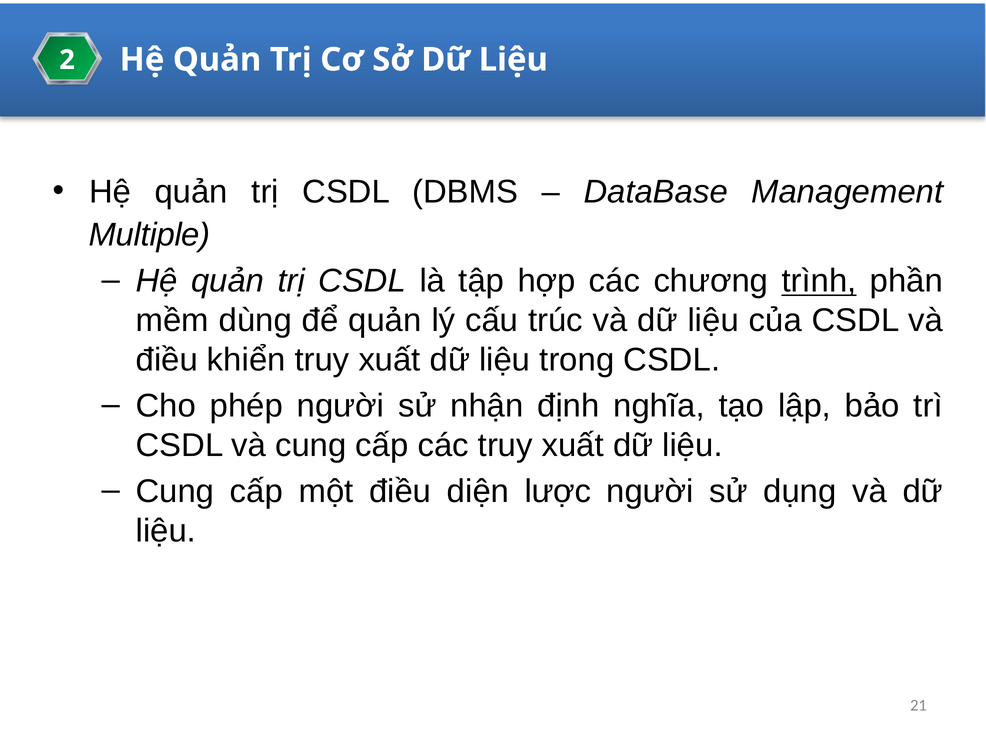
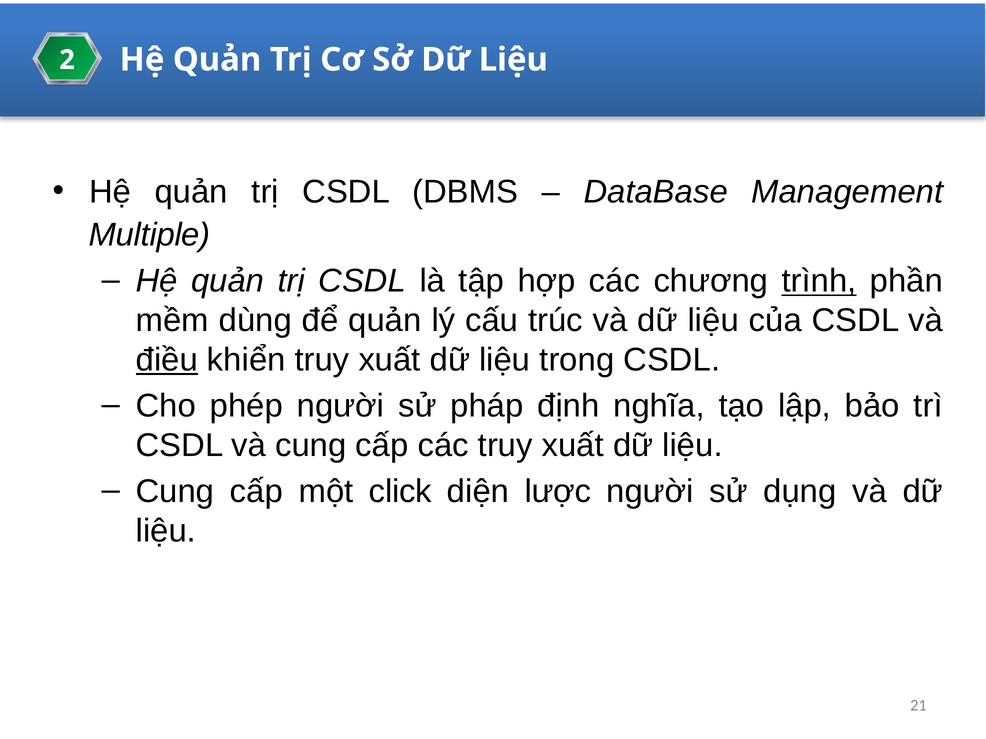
điều at (167, 360) underline: none -> present
nhận: nhận -> pháp
một điều: điều -> click
